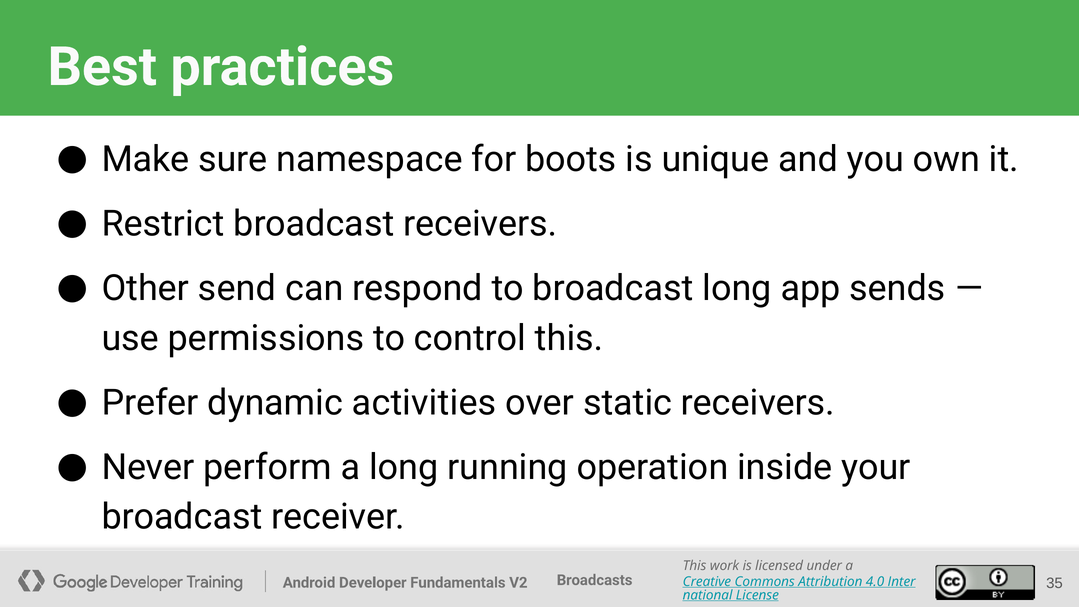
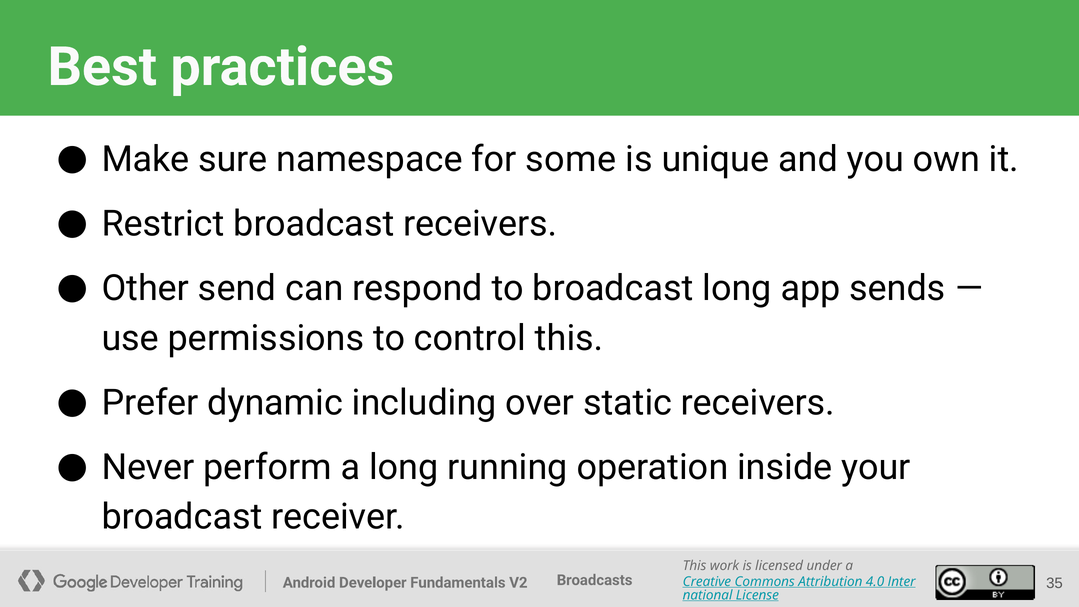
boots: boots -> some
activities: activities -> including
